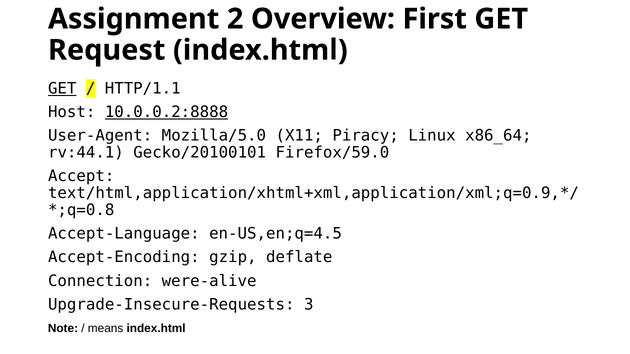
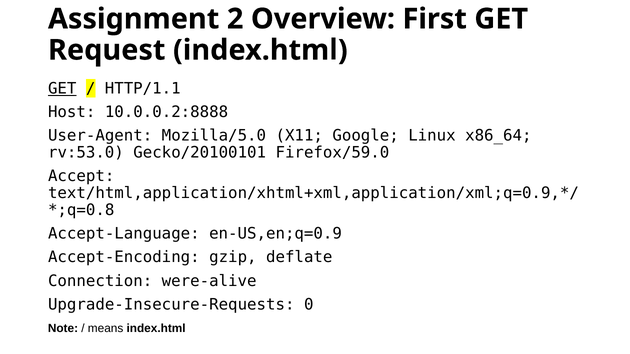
10.0.0.2:8888 underline: present -> none
Piracy: Piracy -> Google
rv:44.1: rv:44.1 -> rv:53.0
en-US,en;q=4.5: en-US,en;q=4.5 -> en-US,en;q=0.9
3: 3 -> 0
